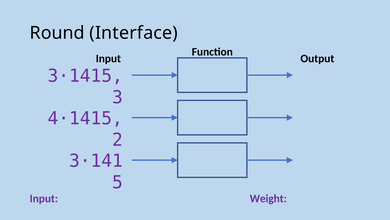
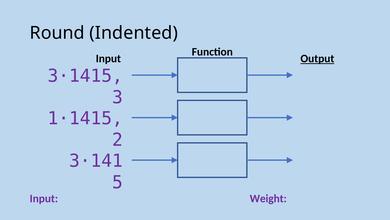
Interface: Interface -> Indented
Output underline: none -> present
4·1415: 4·1415 -> 1·1415
